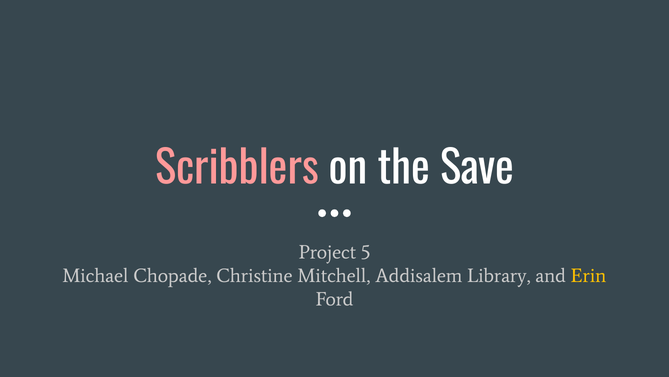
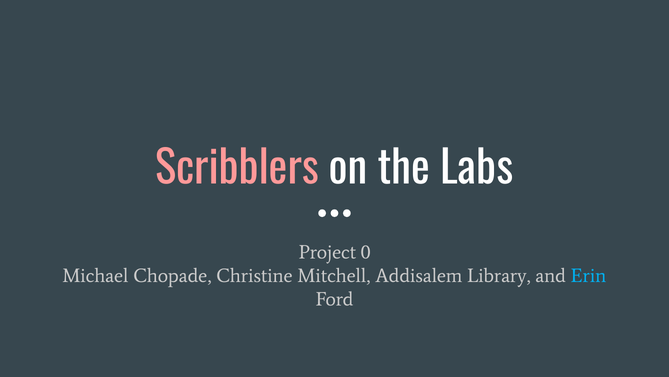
Save: Save -> Labs
5: 5 -> 0
Erin colour: yellow -> light blue
